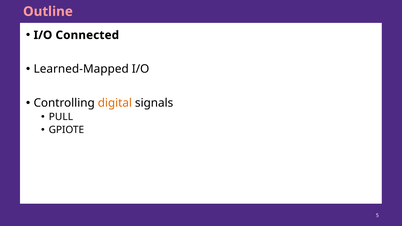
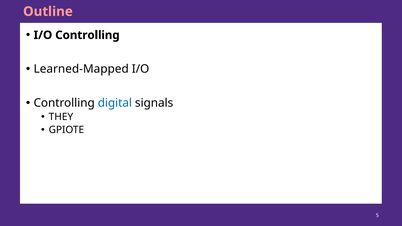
I/O Connected: Connected -> Controlling
digital colour: orange -> blue
PULL: PULL -> THEY
